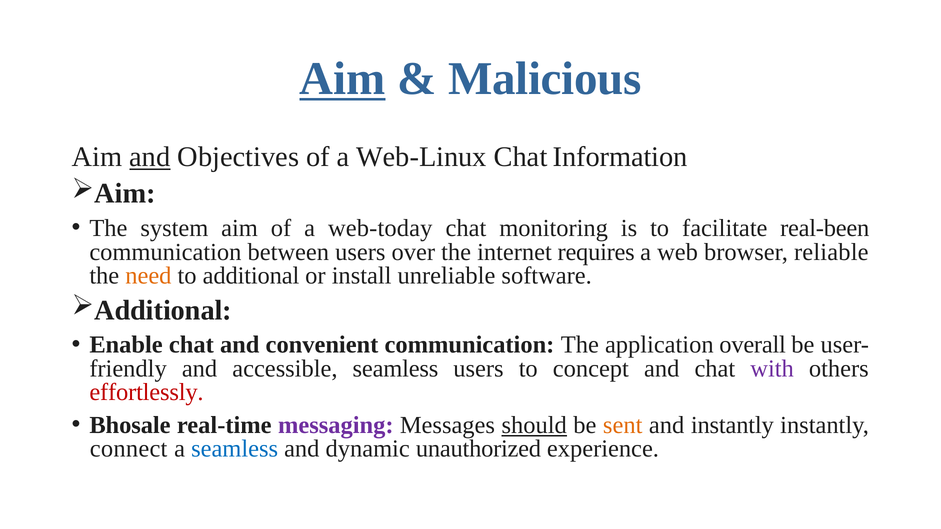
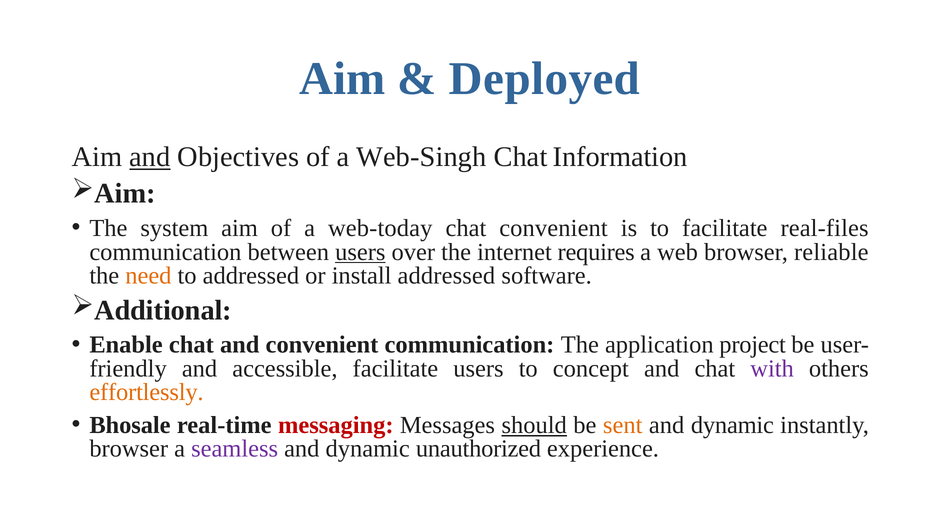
Aim at (342, 79) underline: present -> none
Malicious: Malicious -> Deployed
Web-Linux: Web-Linux -> Web-Singh
chat monitoring: monitoring -> convenient
real-been: real-been -> real-files
users at (360, 252) underline: none -> present
to additional: additional -> addressed
install unreliable: unreliable -> addressed
overall: overall -> project
accessible seamless: seamless -> facilitate
effortlessly colour: red -> orange
messaging colour: purple -> red
instantly at (732, 425): instantly -> dynamic
connect at (129, 449): connect -> browser
seamless at (235, 449) colour: blue -> purple
